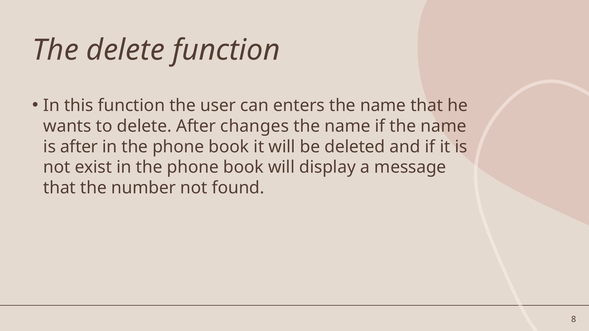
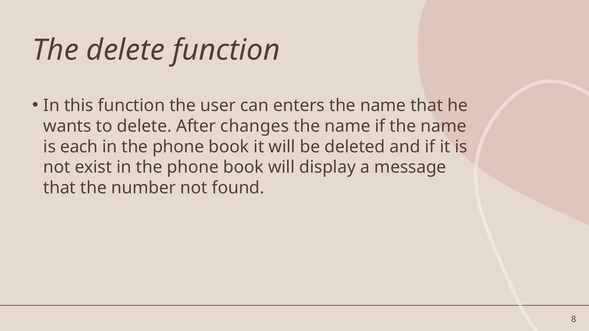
is after: after -> each
